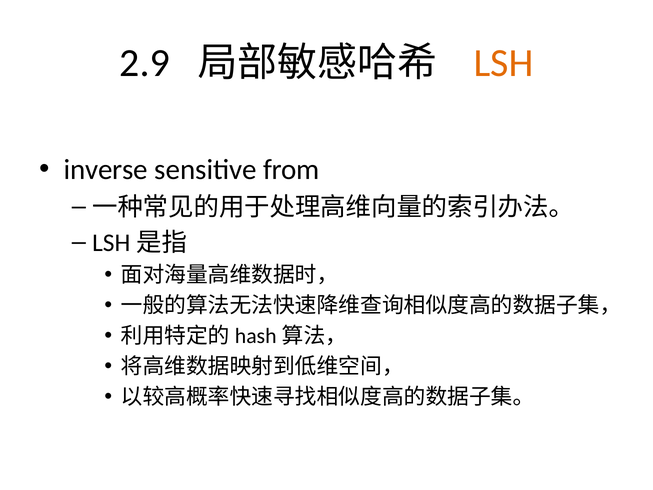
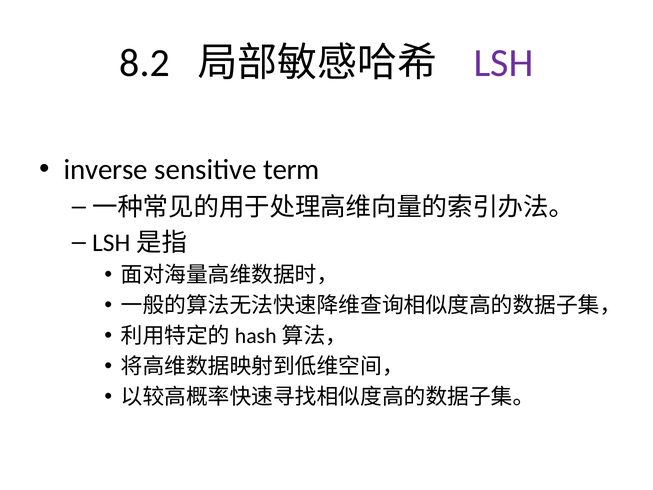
2.9: 2.9 -> 8.2
LSH colour: orange -> purple
from: from -> term
